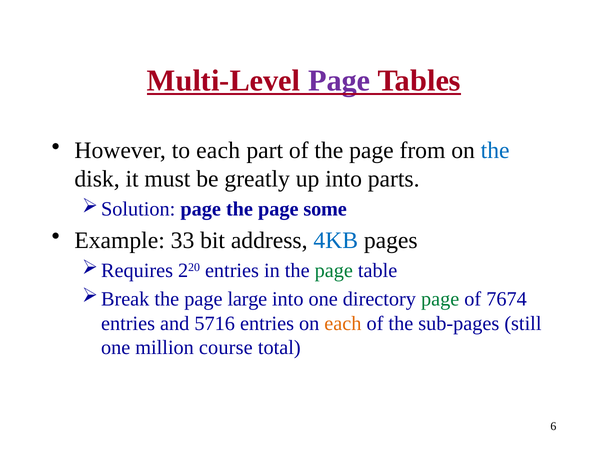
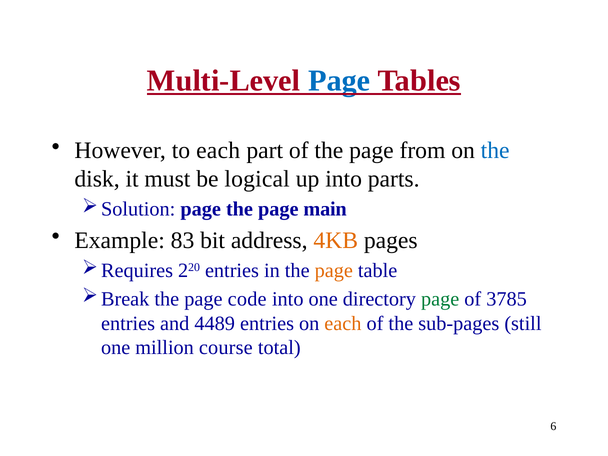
Page at (339, 81) colour: purple -> blue
greatly: greatly -> logical
some: some -> main
33: 33 -> 83
4KB colour: blue -> orange
page at (334, 271) colour: green -> orange
large: large -> code
7674: 7674 -> 3785
5716: 5716 -> 4489
